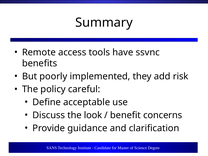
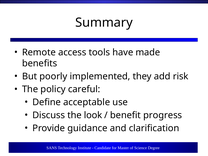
ssvnc: ssvnc -> made
concerns: concerns -> progress
